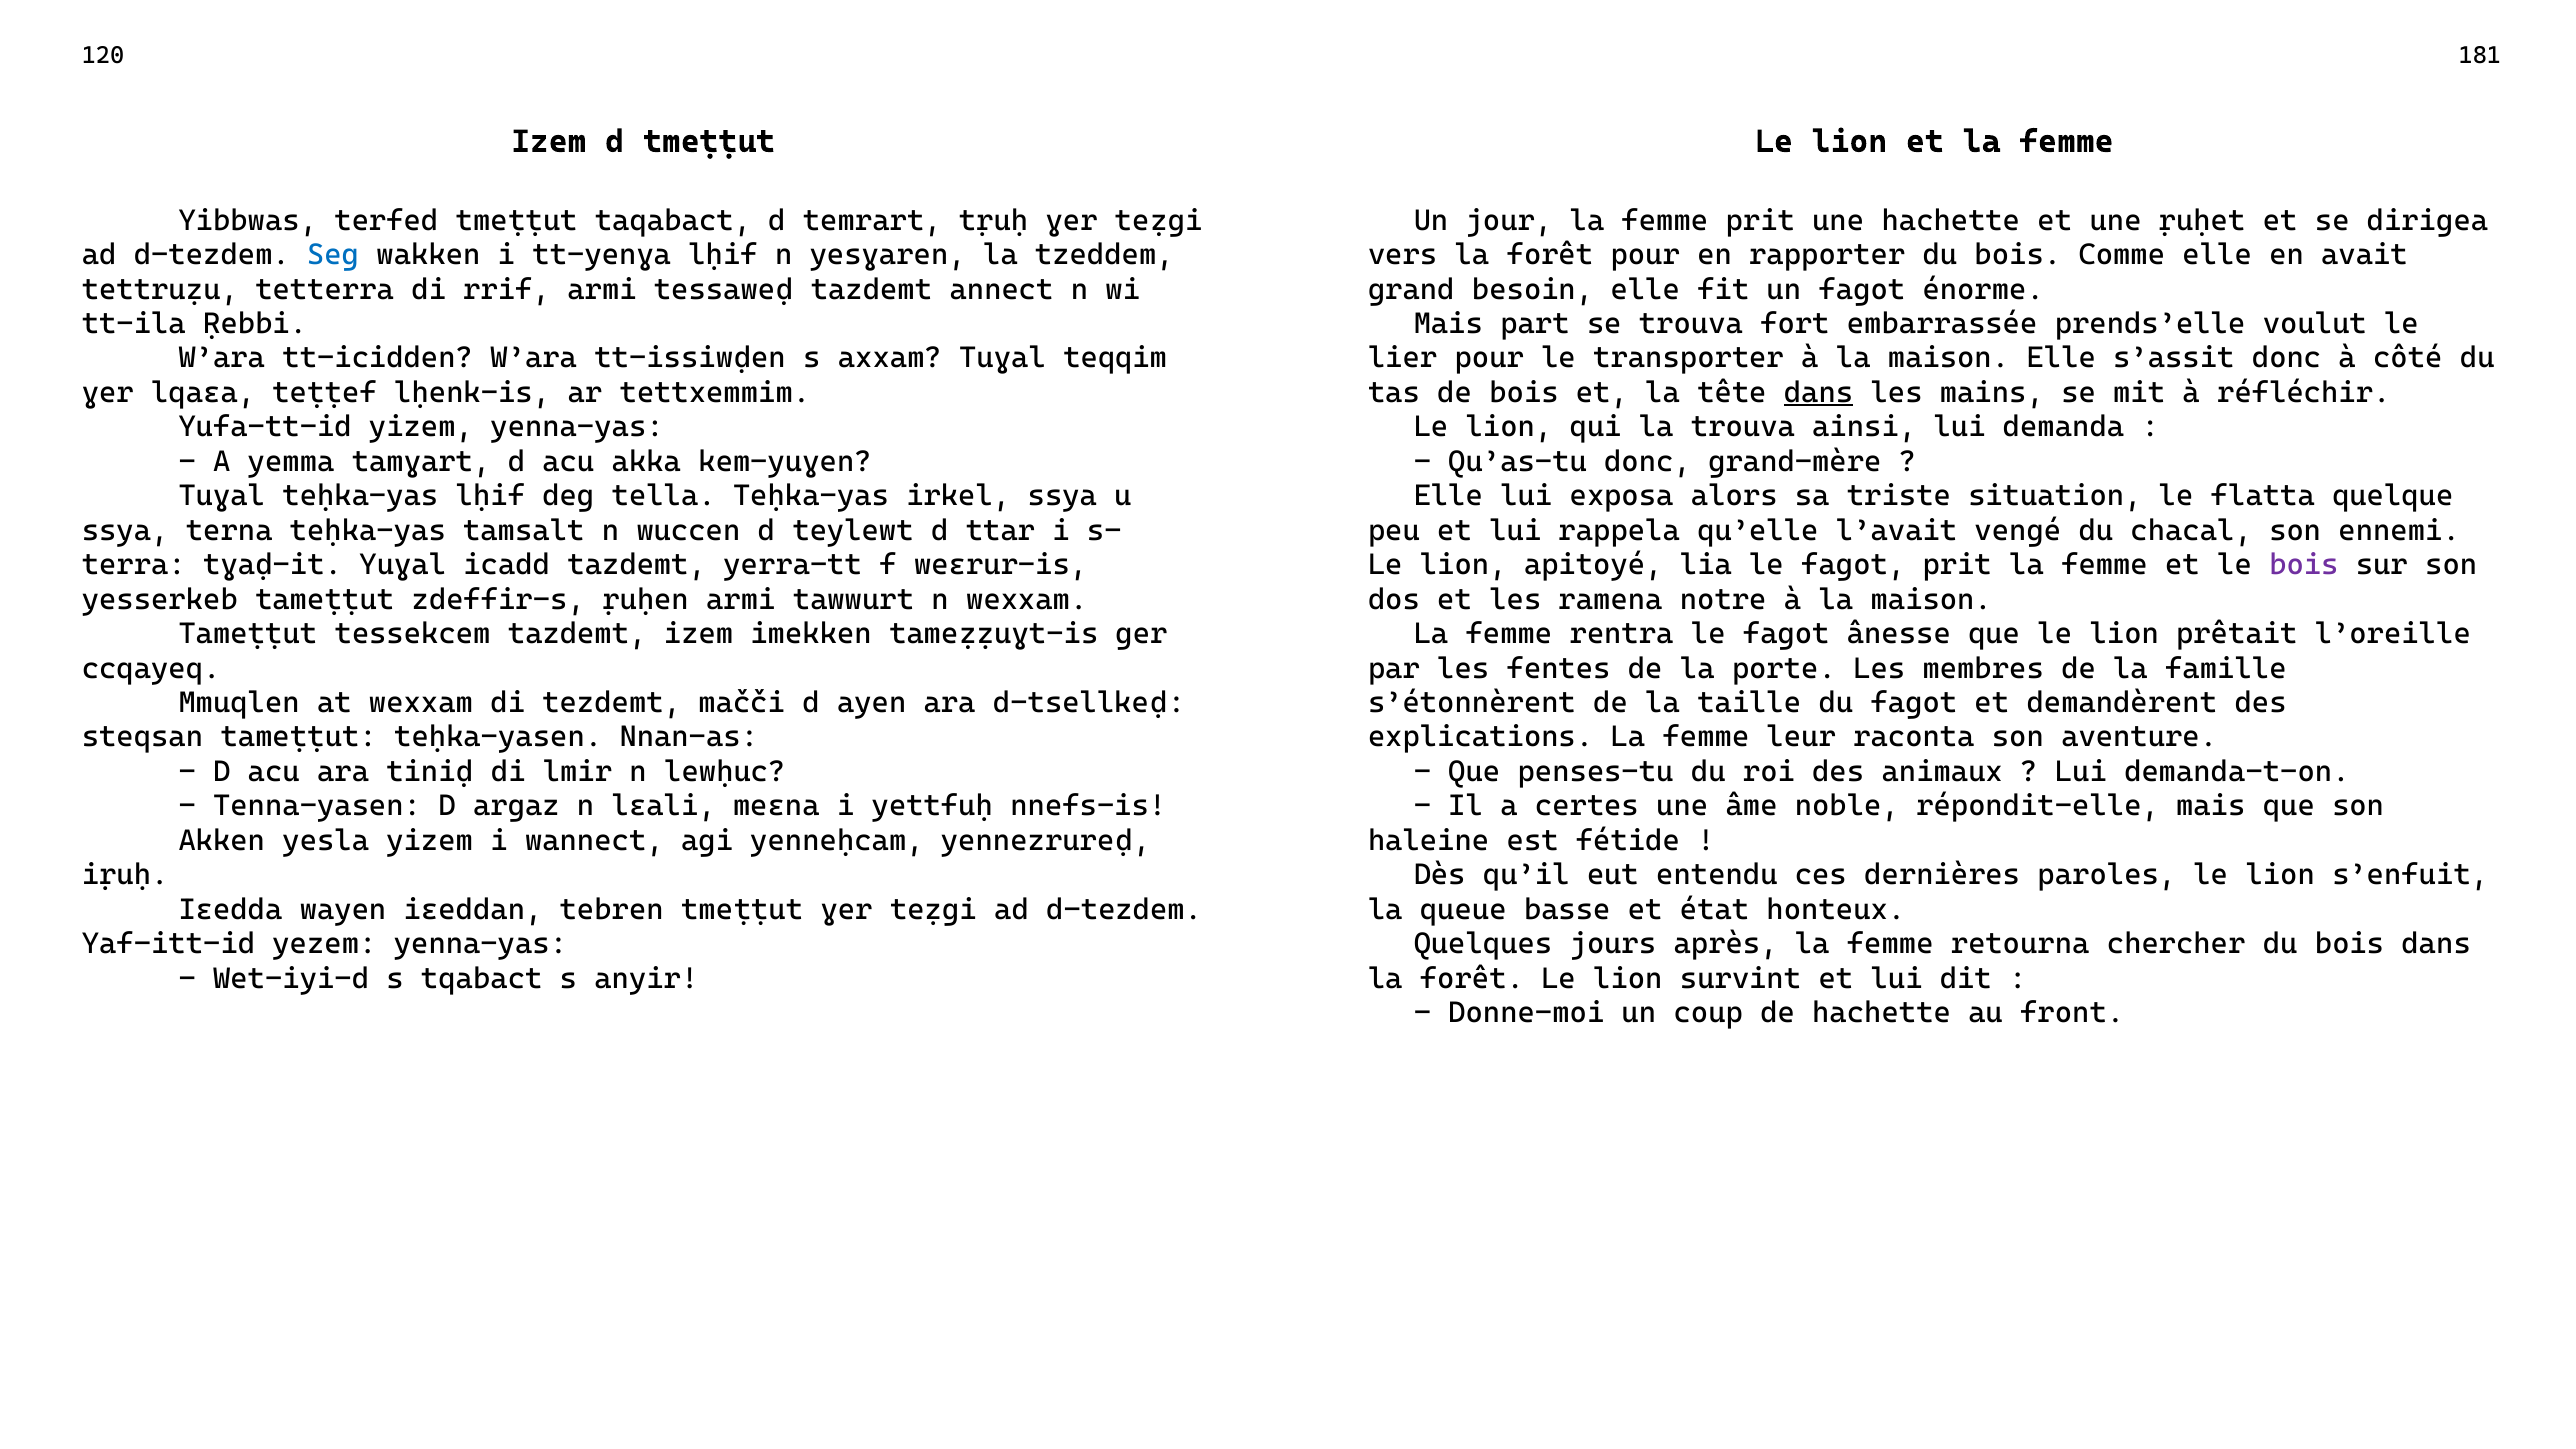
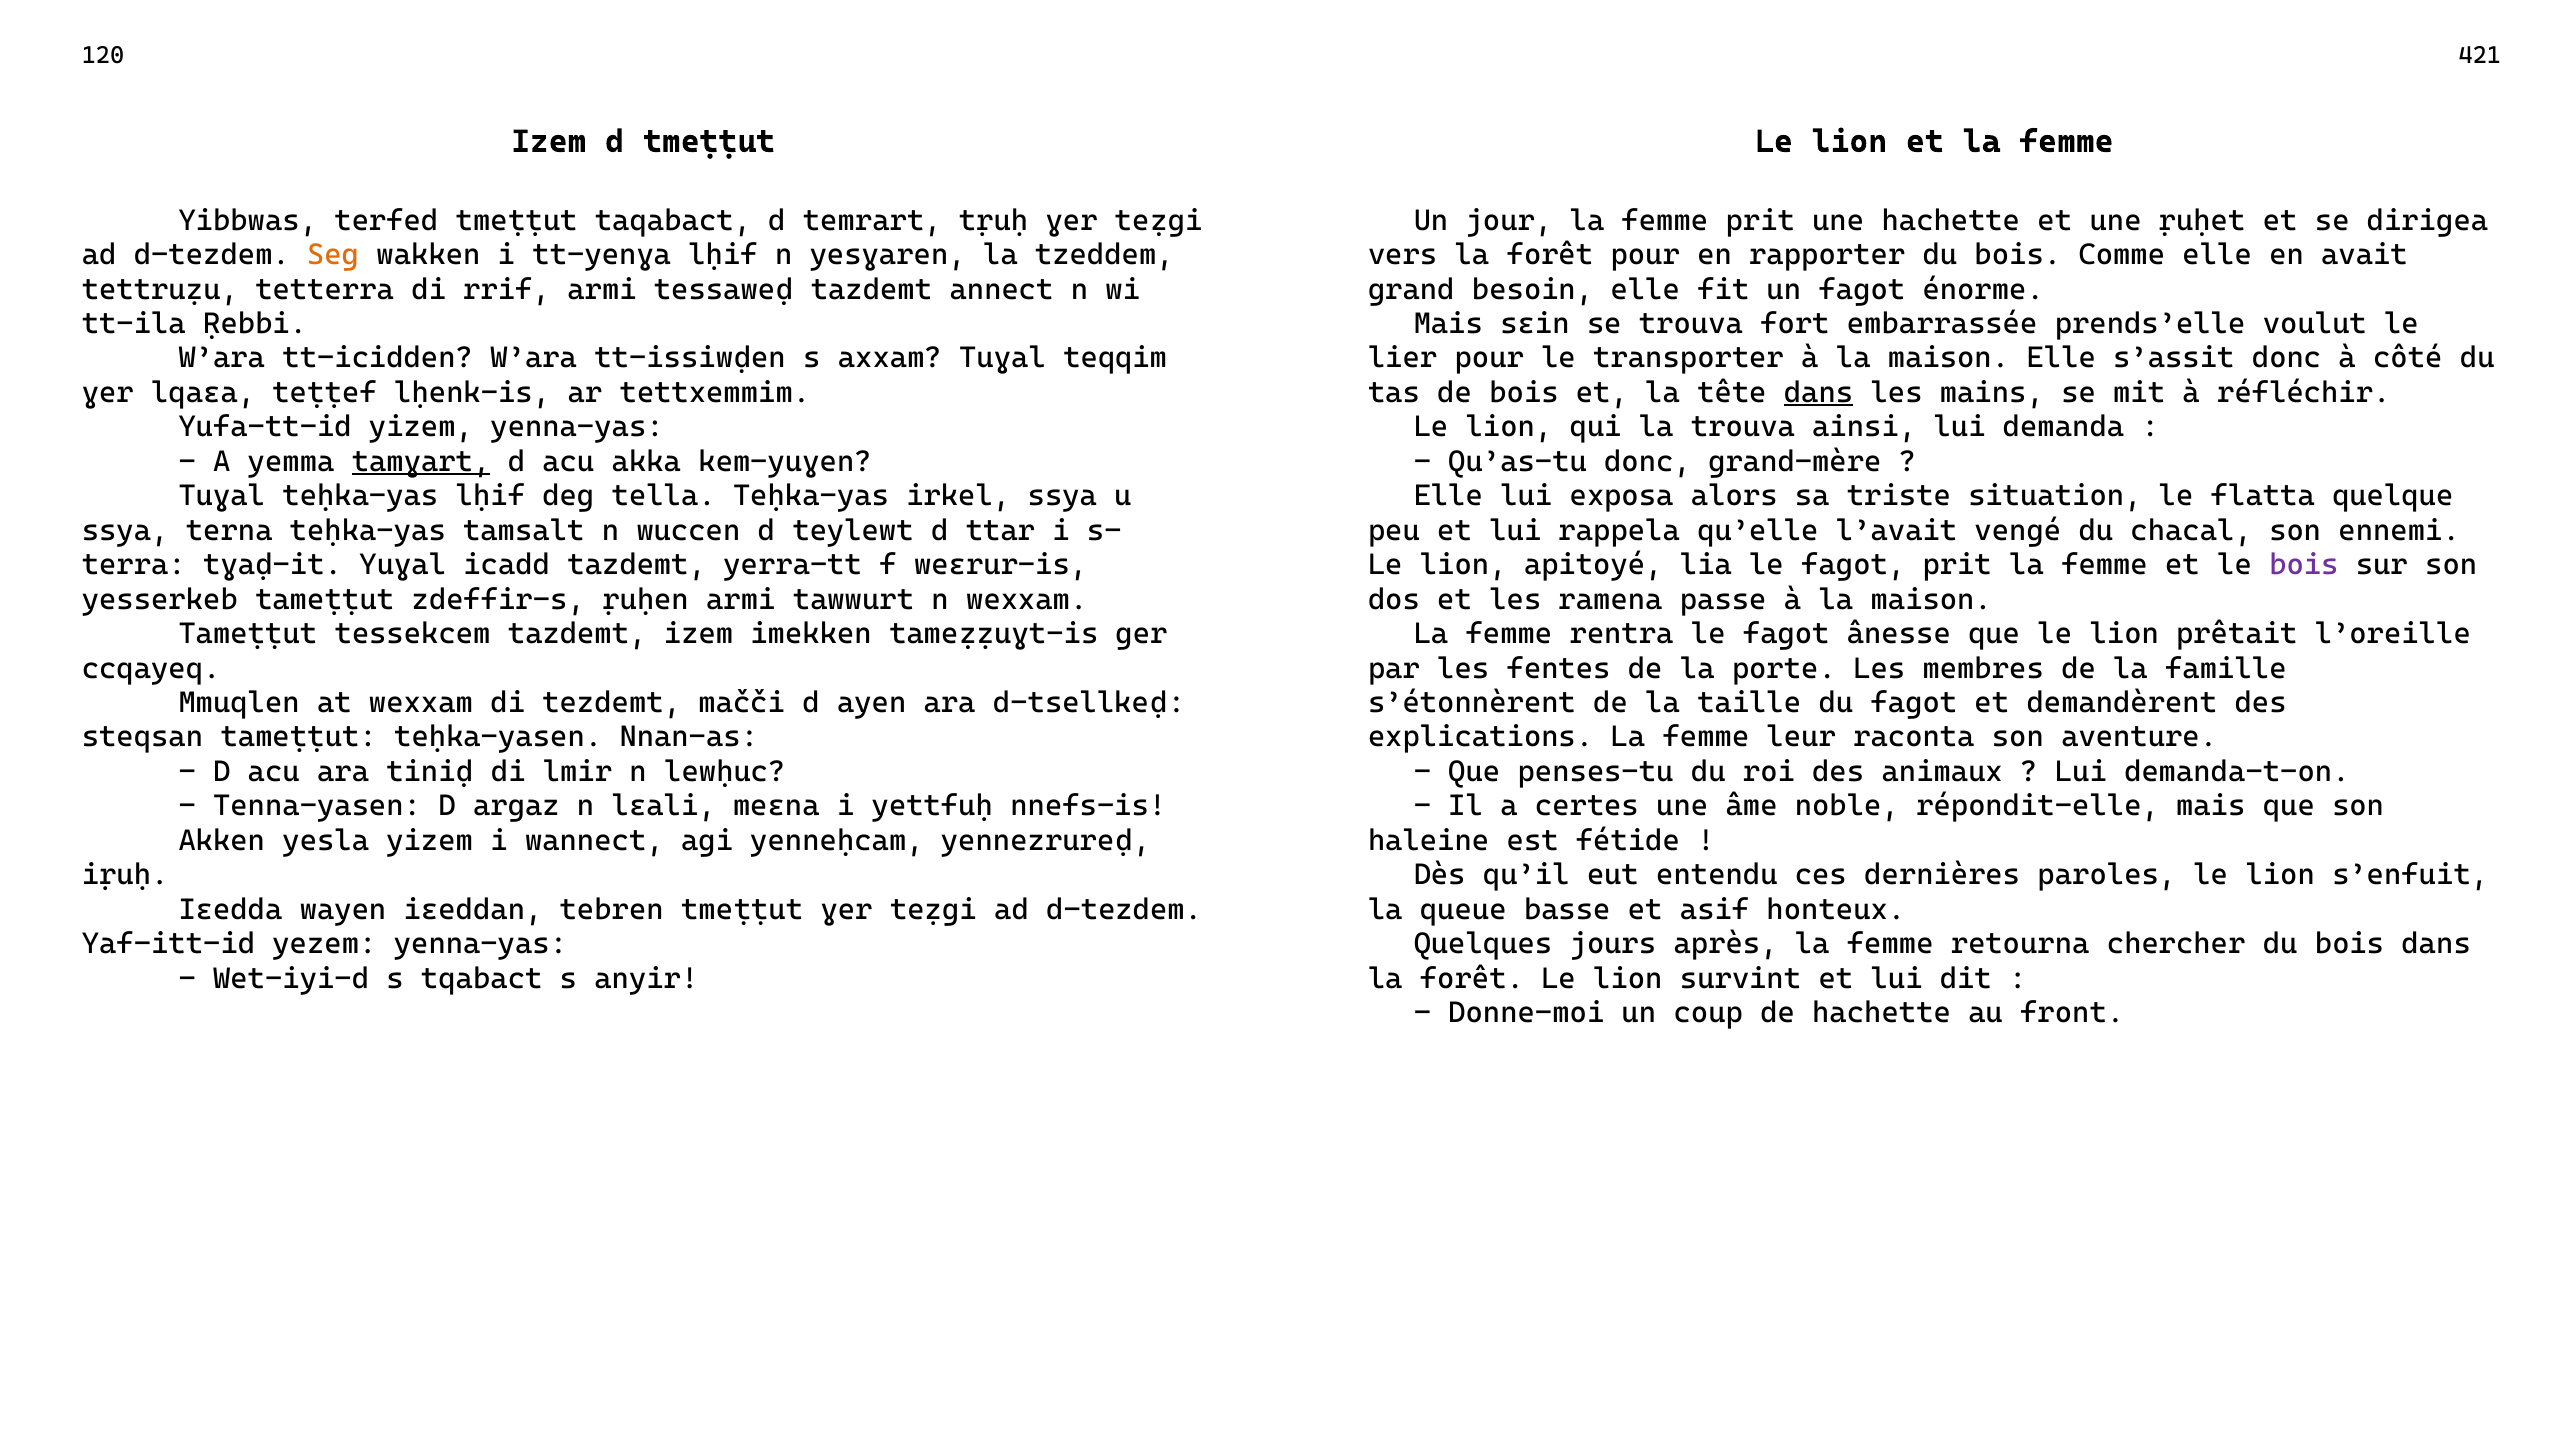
181: 181 -> 421
Seg colour: blue -> orange
part: part -> sɛin
tamɣart underline: none -> present
notre: notre -> passe
état: état -> asif
